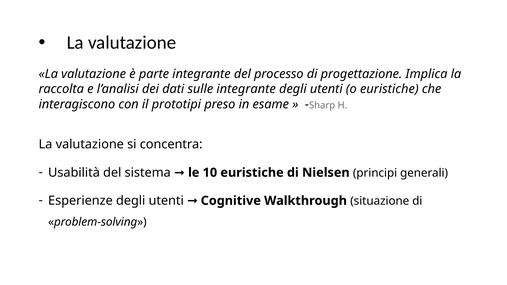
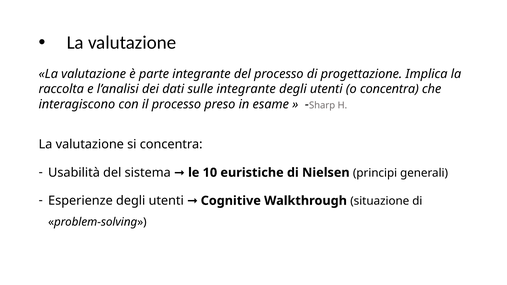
o euristiche: euristiche -> concentra
il prototipi: prototipi -> processo
